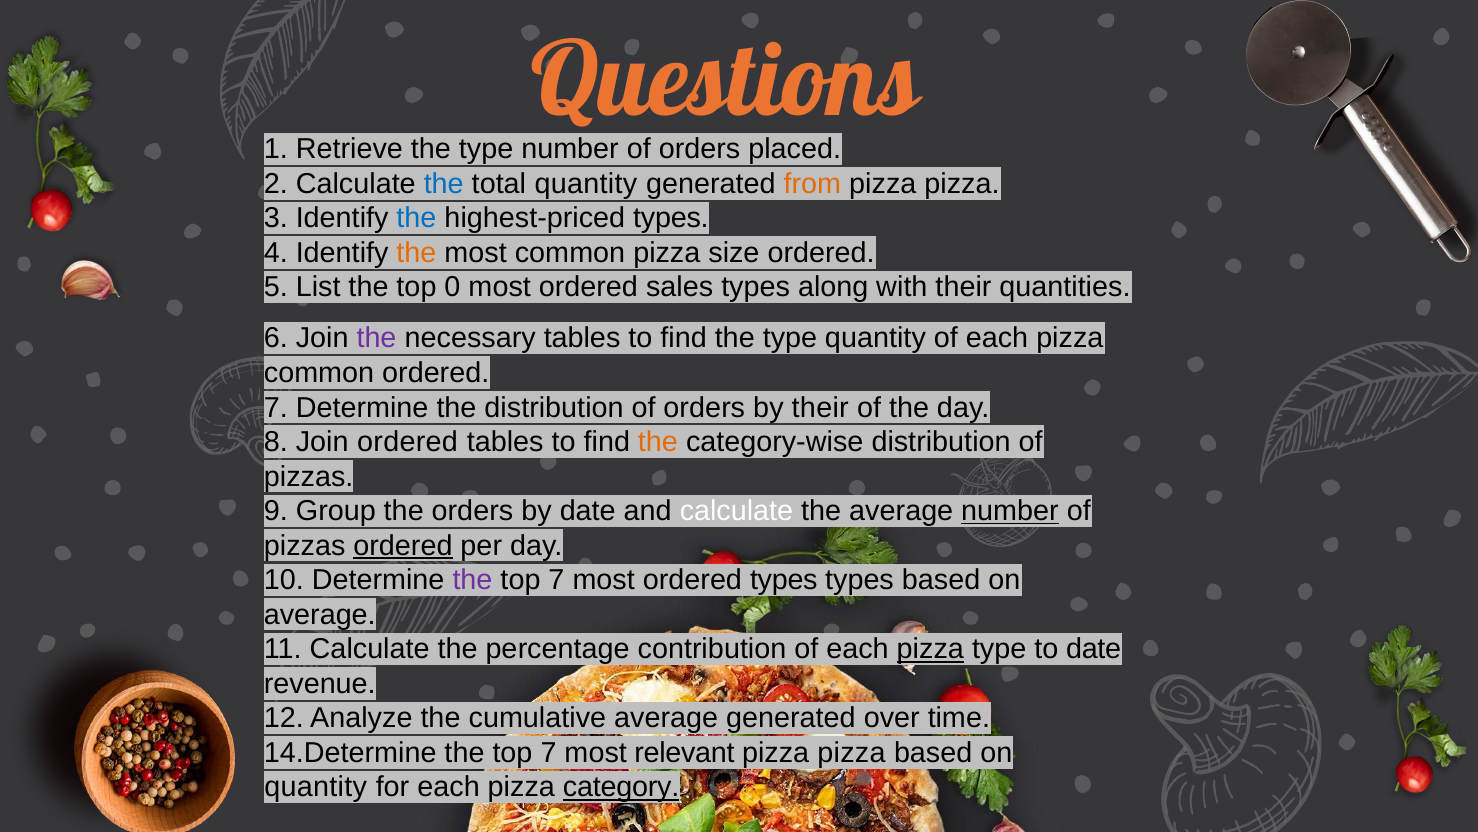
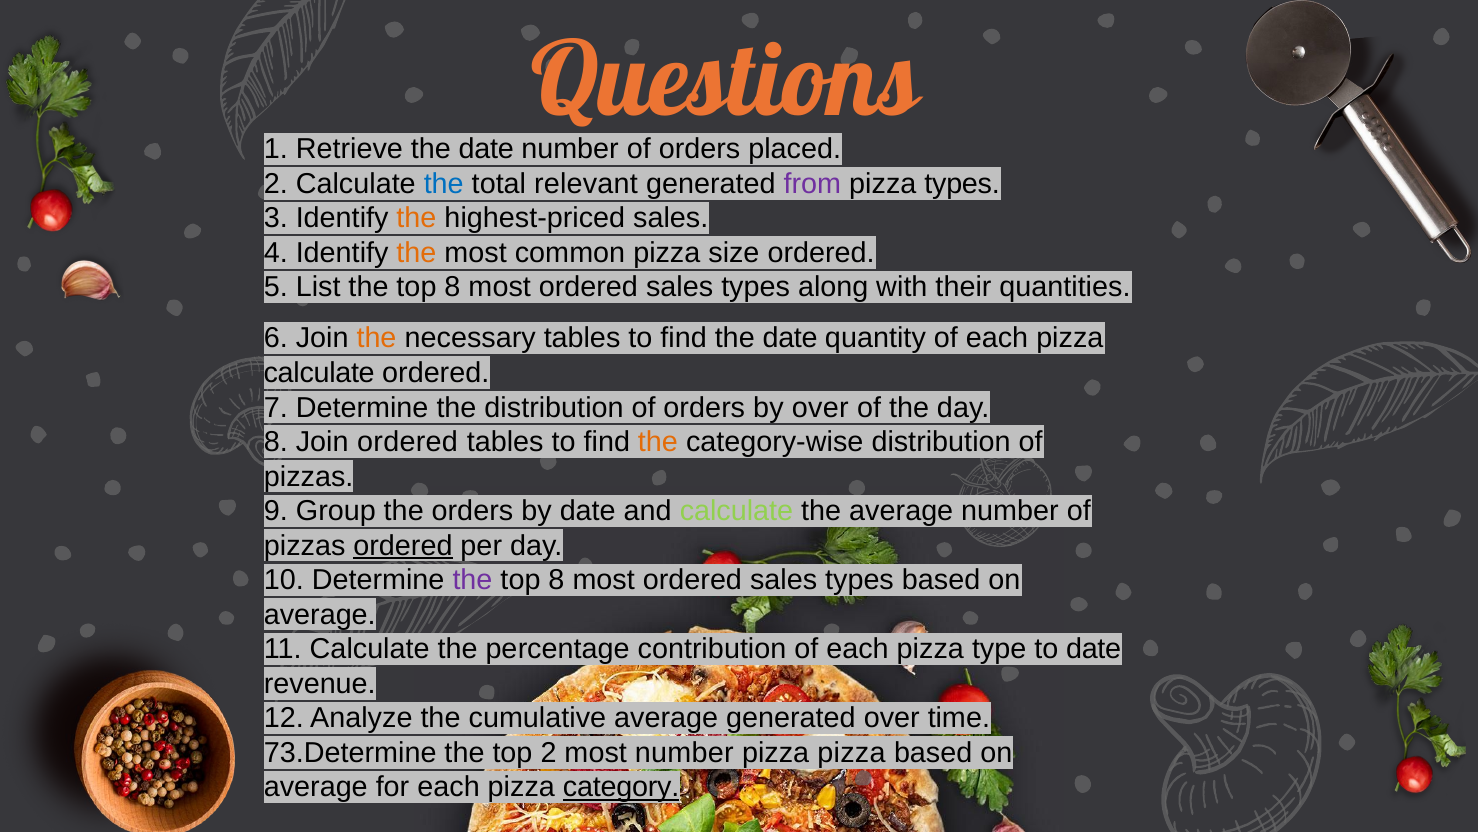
Retrieve the type: type -> date
total quantity: quantity -> relevant
from colour: orange -> purple
pizza at (962, 184): pizza -> types
the at (416, 218) colour: blue -> orange
highest-priced types: types -> sales
List the top 0: 0 -> 8
the at (377, 338) colour: purple -> orange
find the type: type -> date
common at (319, 373): common -> calculate
by their: their -> over
calculate at (736, 511) colour: white -> light green
number at (1010, 511) underline: present -> none
7 at (556, 580): 7 -> 8
types at (784, 580): types -> sales
pizza at (930, 649) underline: present -> none
14.Determine: 14.Determine -> 73.Determine
7 at (549, 752): 7 -> 2
most relevant: relevant -> number
quantity at (316, 787): quantity -> average
